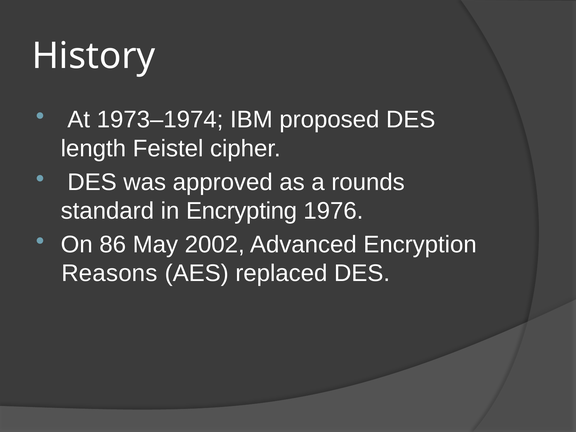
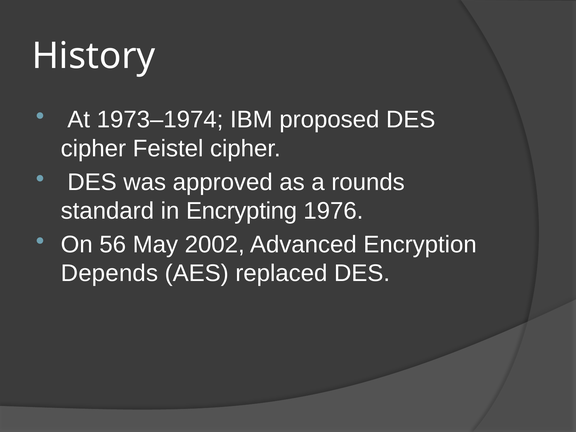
length at (94, 149): length -> cipher
86: 86 -> 56
Reasons: Reasons -> Depends
